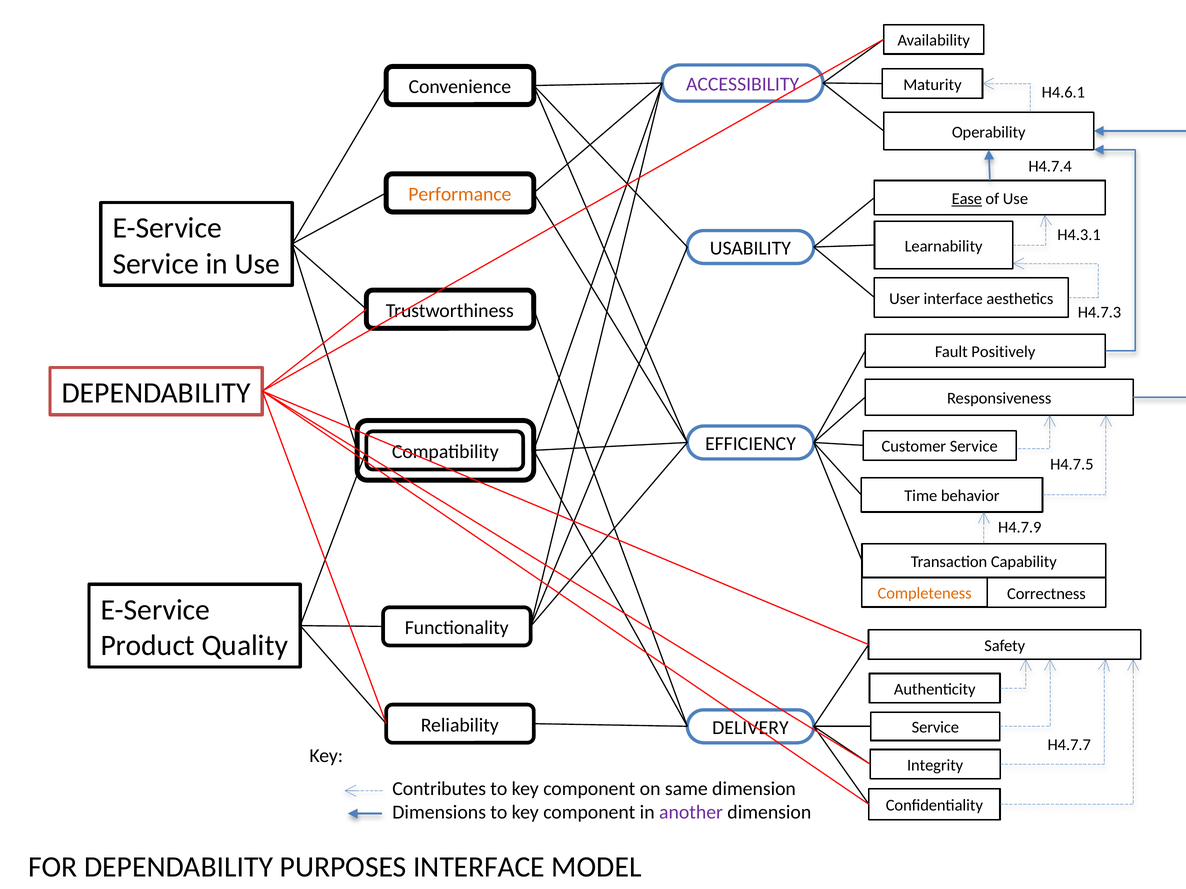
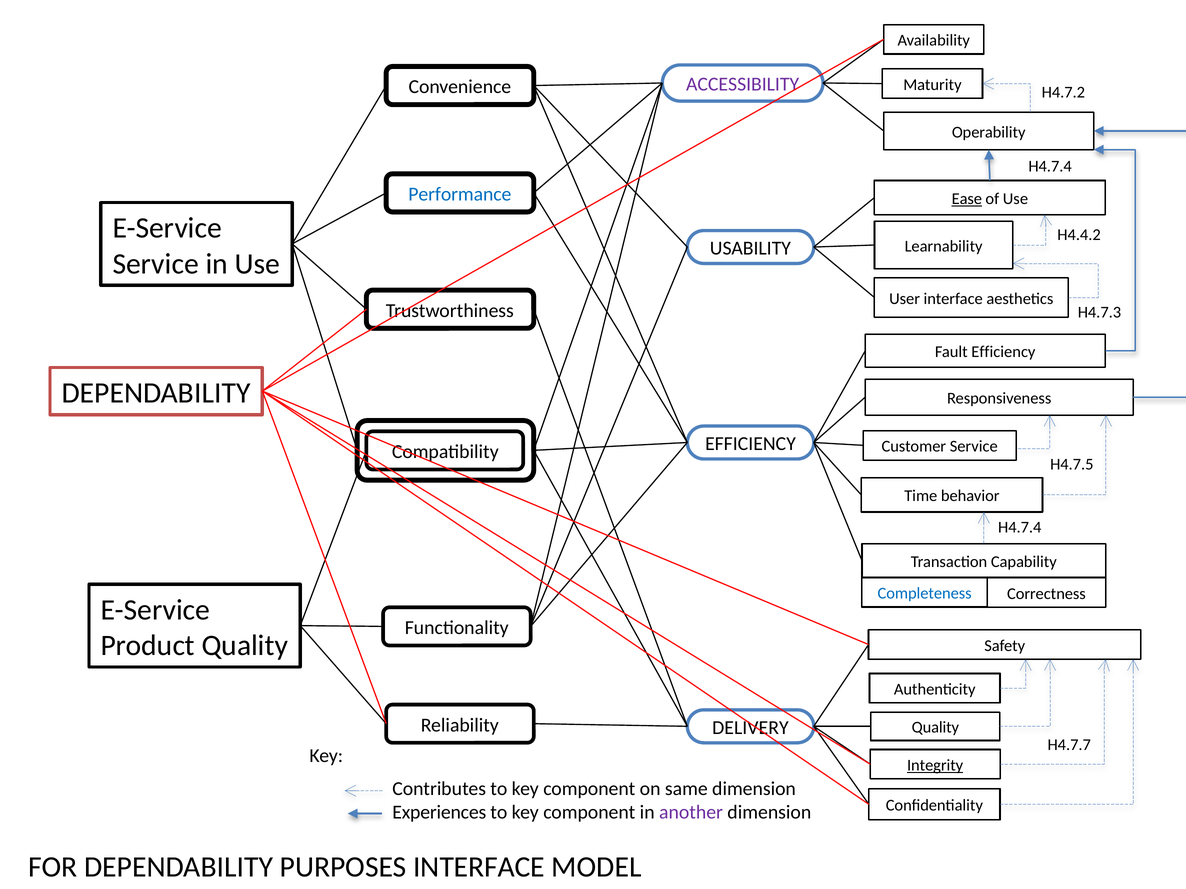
H4.6.1: H4.6.1 -> H4.7.2
Performance colour: orange -> blue
H4.3.1: H4.3.1 -> H4.4.2
Fault Positively: Positively -> Efficiency
H4.7.9 at (1020, 527): H4.7.9 -> H4.7.4
Completeness colour: orange -> blue
Service at (935, 728): Service -> Quality
Integrity underline: none -> present
Dimensions: Dimensions -> Experiences
